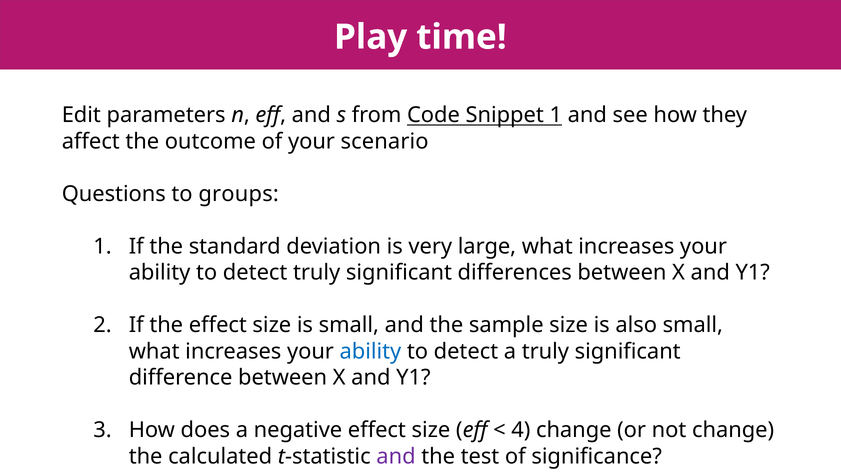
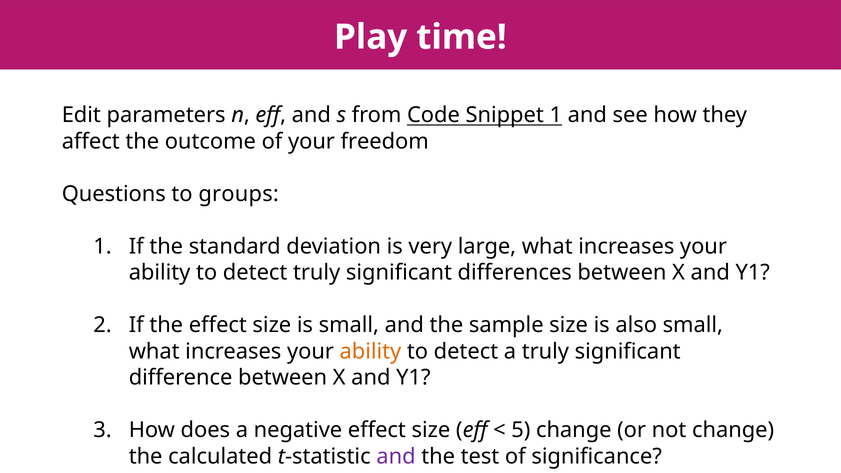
scenario: scenario -> freedom
ability at (370, 352) colour: blue -> orange
4: 4 -> 5
